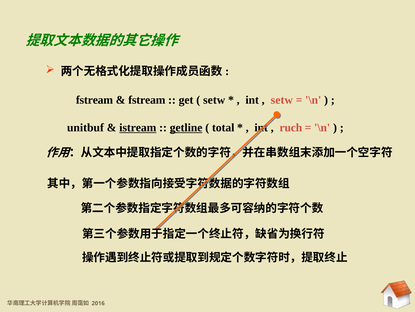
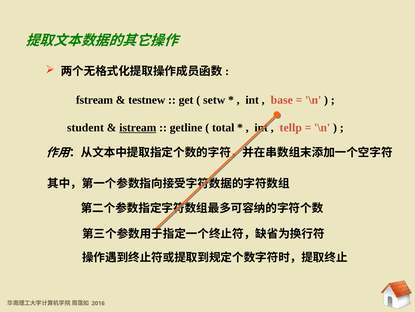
fstream at (147, 100): fstream -> testnew
setw at (282, 100): setw -> base
unitbuf: unitbuf -> student
getline underline: present -> none
ruch: ruch -> tellp
